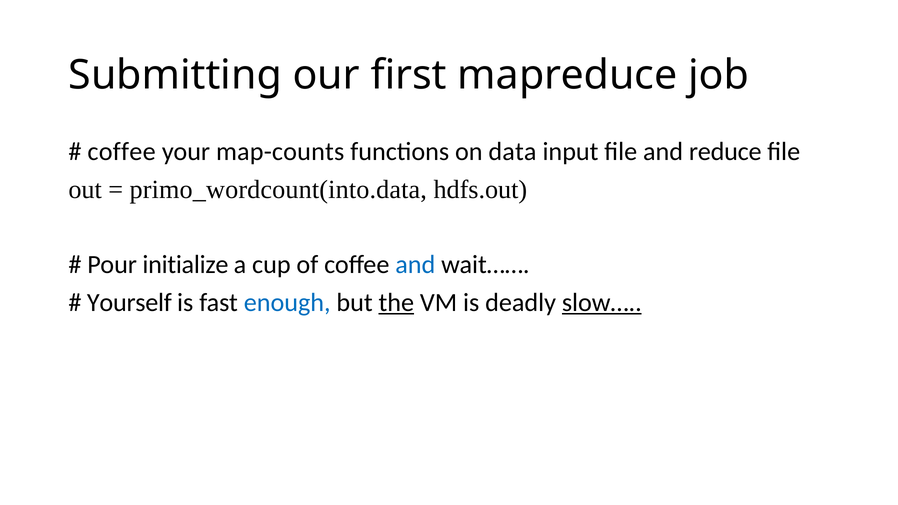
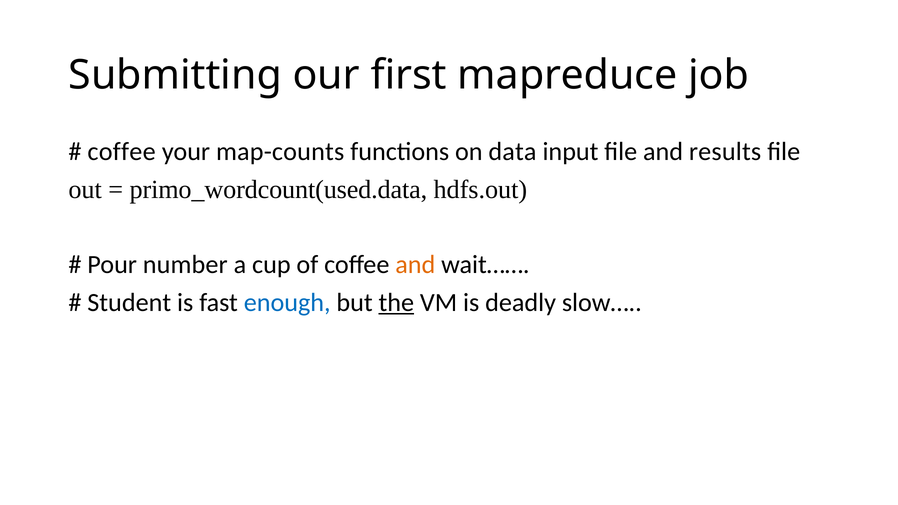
reduce: reduce -> results
primo_wordcount(into.data: primo_wordcount(into.data -> primo_wordcount(used.data
initialize: initialize -> number
and at (415, 265) colour: blue -> orange
Yourself: Yourself -> Student
slow… underline: present -> none
